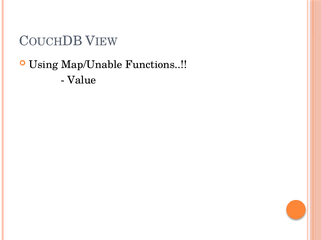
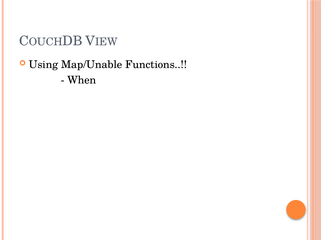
Value: Value -> When
